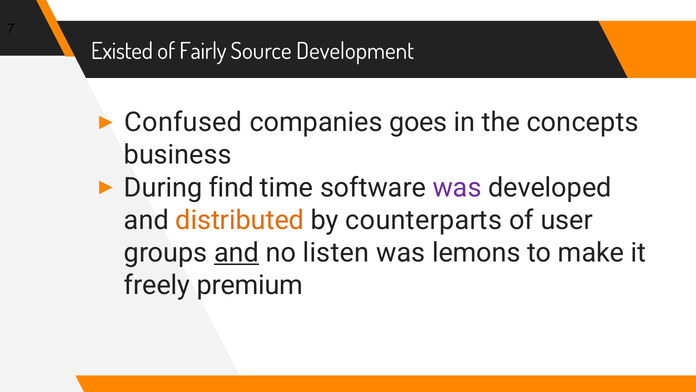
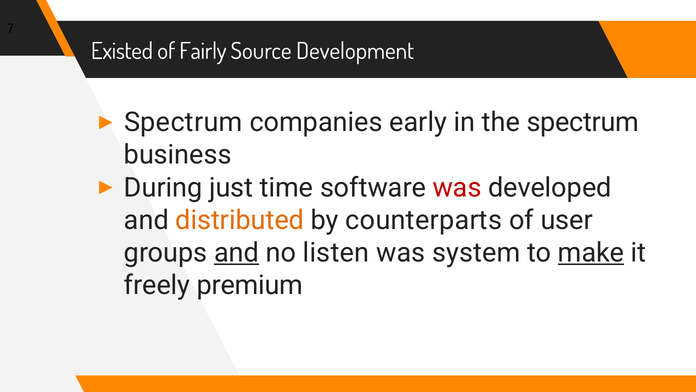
Confused at (183, 122): Confused -> Spectrum
goes: goes -> early
the concepts: concepts -> spectrum
find: find -> just
was at (457, 187) colour: purple -> red
lemons: lemons -> system
make underline: none -> present
